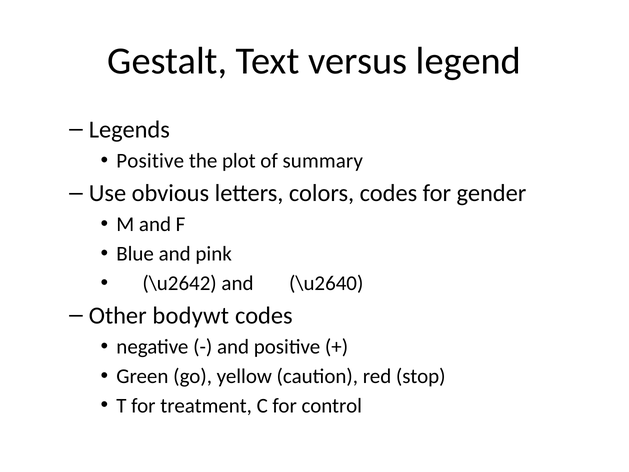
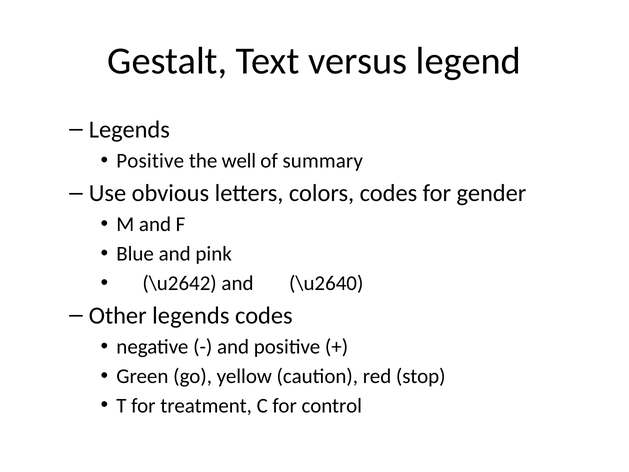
plot: plot -> well
Other bodywt: bodywt -> legends
